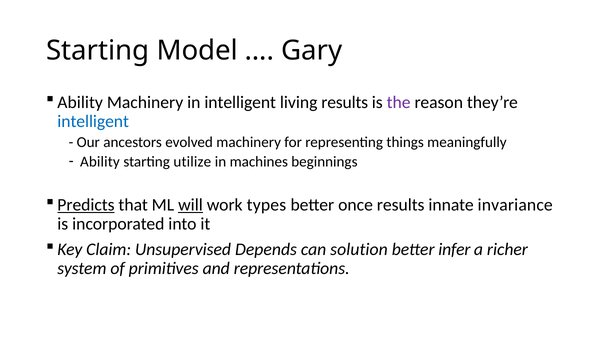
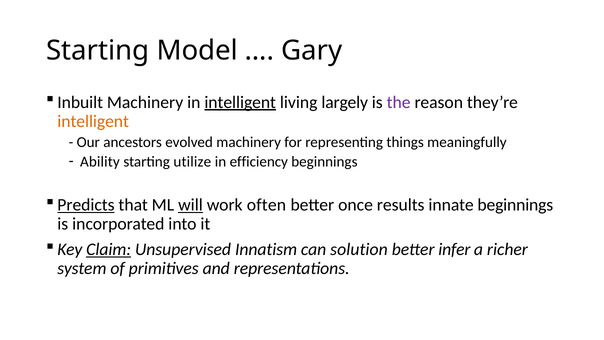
Ability at (80, 102): Ability -> Inbuilt
intelligent at (240, 102) underline: none -> present
living results: results -> largely
intelligent at (93, 121) colour: blue -> orange
machines: machines -> efficiency
types: types -> often
innate invariance: invariance -> beginnings
Claim underline: none -> present
Depends: Depends -> Innatism
